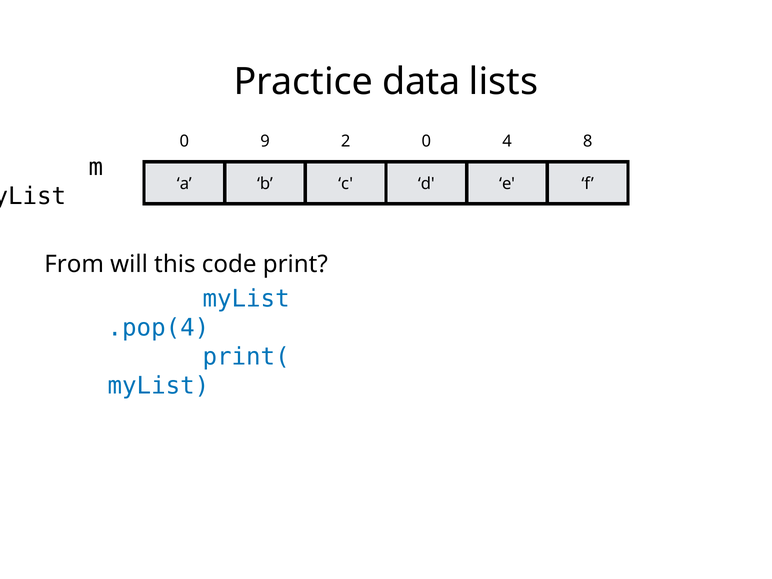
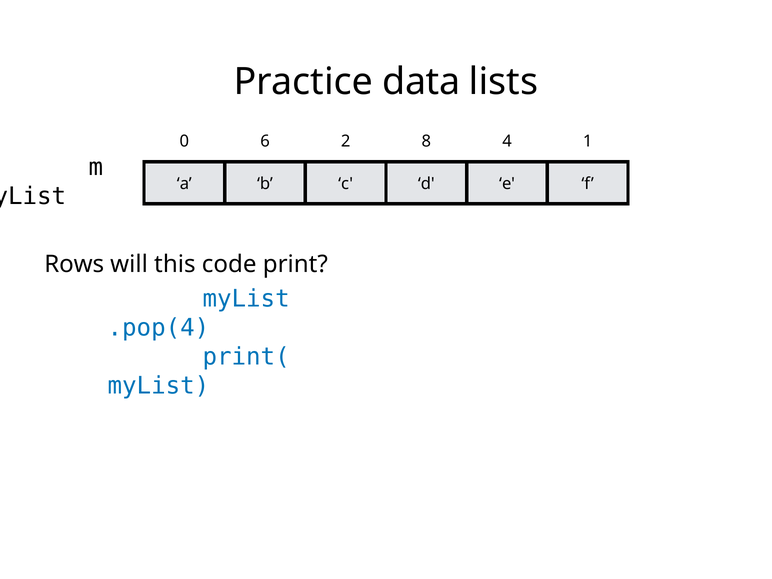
9: 9 -> 6
2 0: 0 -> 8
8: 8 -> 1
From: From -> Rows
